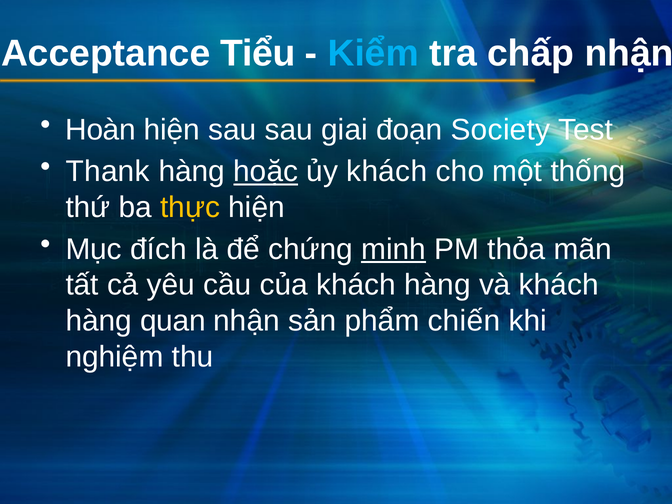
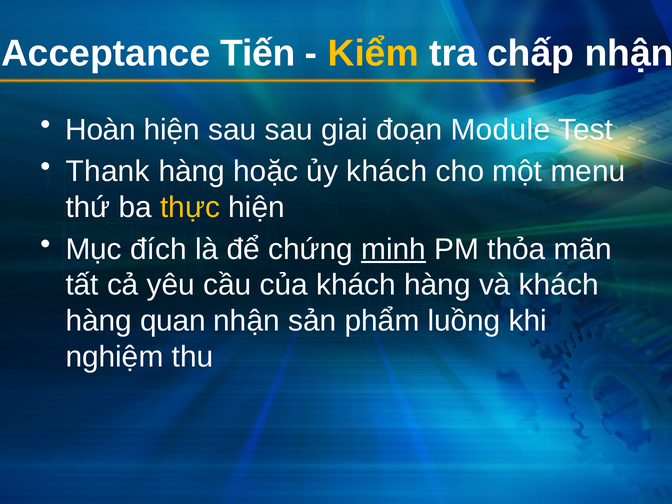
Tiểu: Tiểu -> Tiến
Kiểm colour: light blue -> yellow
Society: Society -> Module
hoặc underline: present -> none
thống: thống -> menu
chiến: chiến -> luồng
